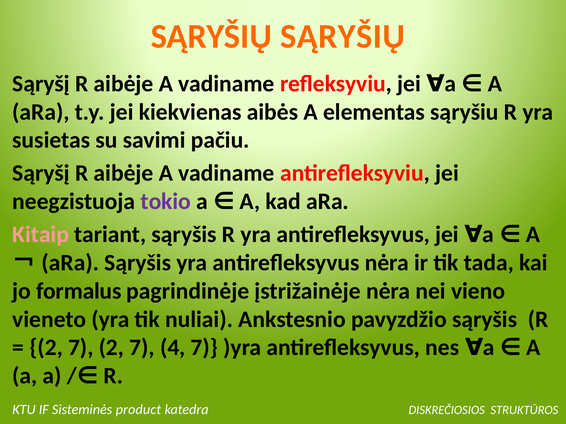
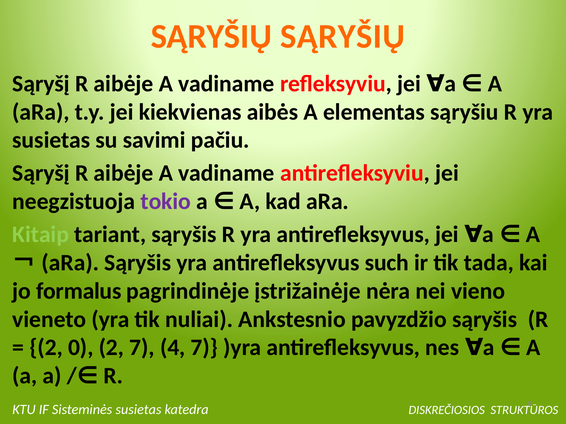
Kitaip colour: pink -> light green
antirefleksyvus nėra: nėra -> such
7 at (81, 348): 7 -> 0
Sisteminės product: product -> susietas
